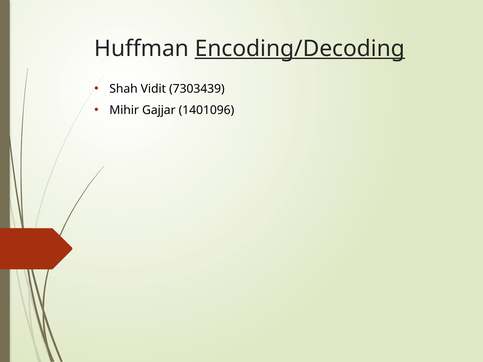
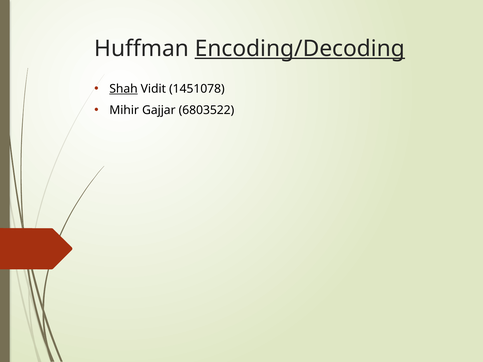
Shah underline: none -> present
7303439: 7303439 -> 1451078
1401096: 1401096 -> 6803522
